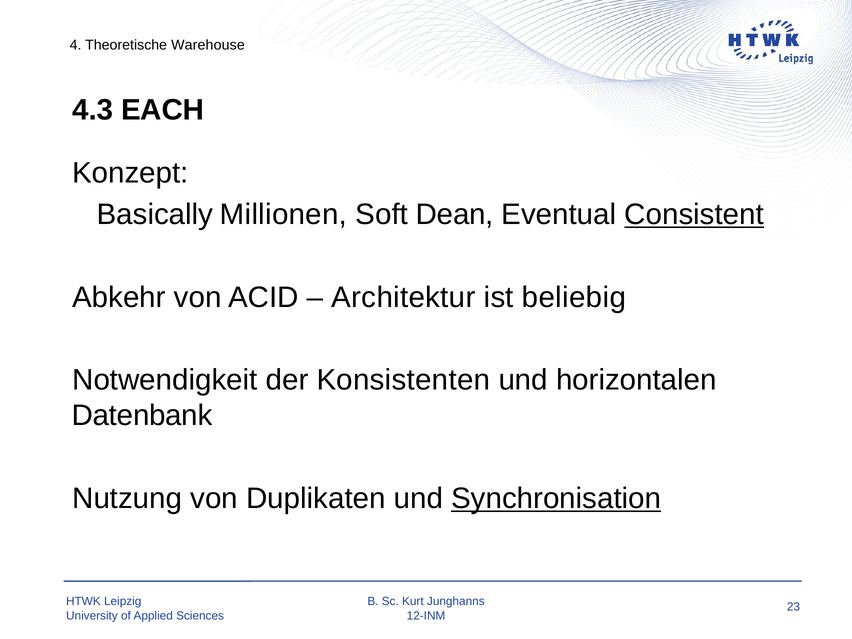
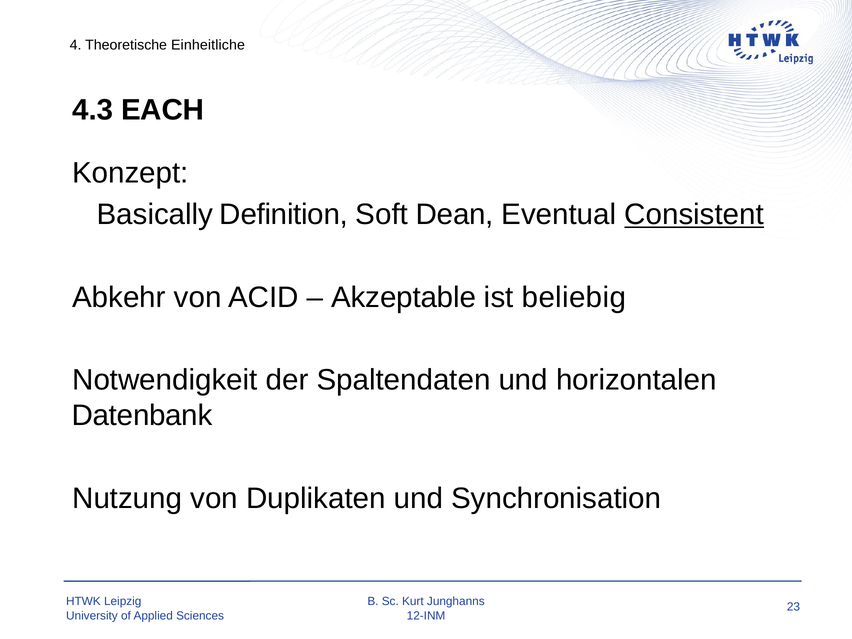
Warehouse: Warehouse -> Einheitliche
Millionen: Millionen -> Definition
Architektur: Architektur -> Akzeptable
Konsistenten: Konsistenten -> Spaltendaten
Synchronisation underline: present -> none
